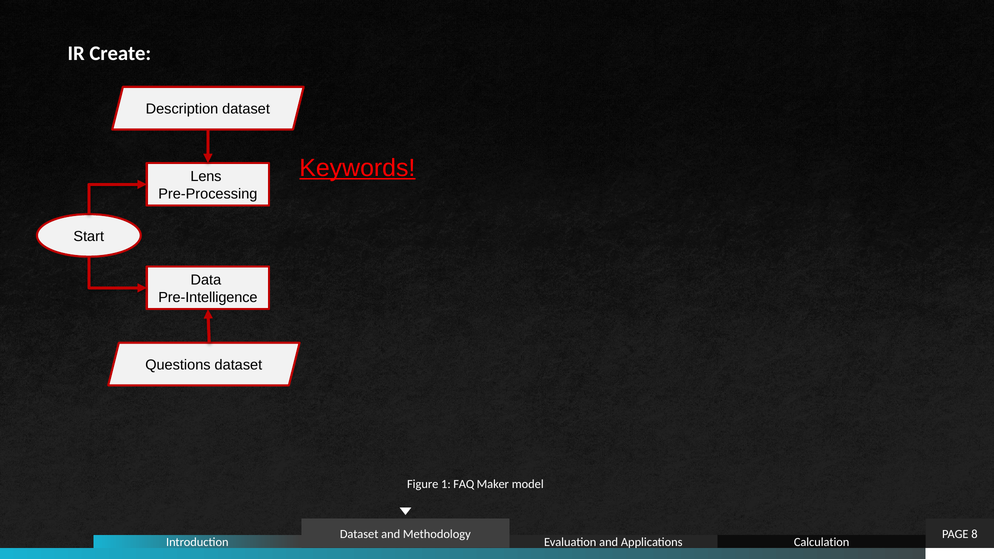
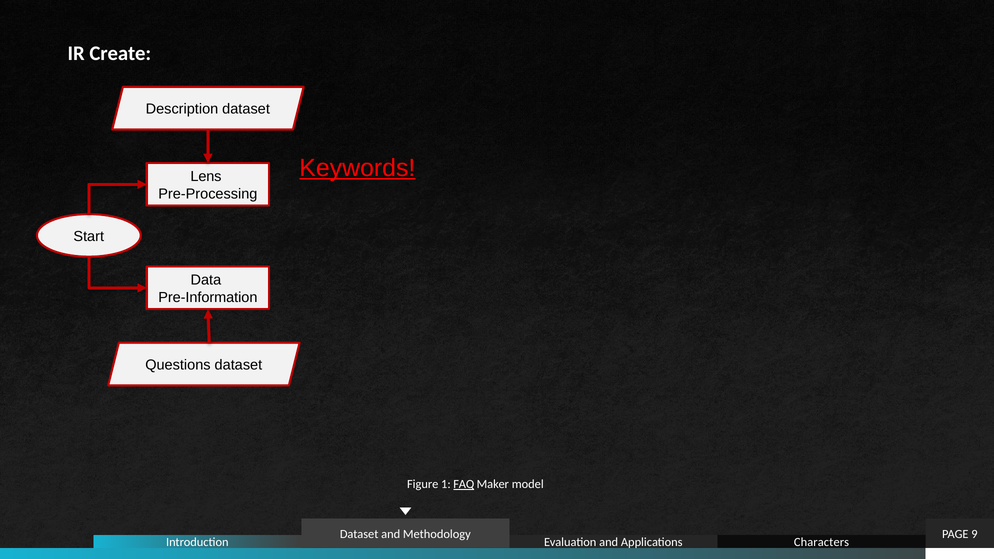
Pre-Intelligence: Pre-Intelligence -> Pre-Information
FAQ underline: none -> present
8: 8 -> 9
Calculation: Calculation -> Characters
